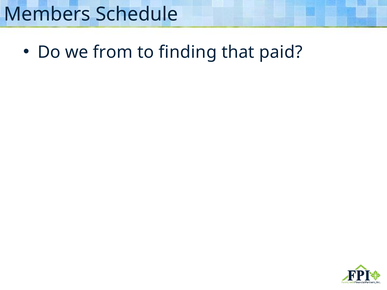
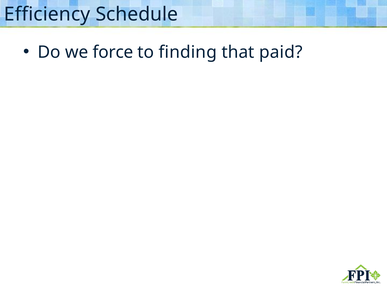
Members: Members -> Efficiency
from: from -> force
